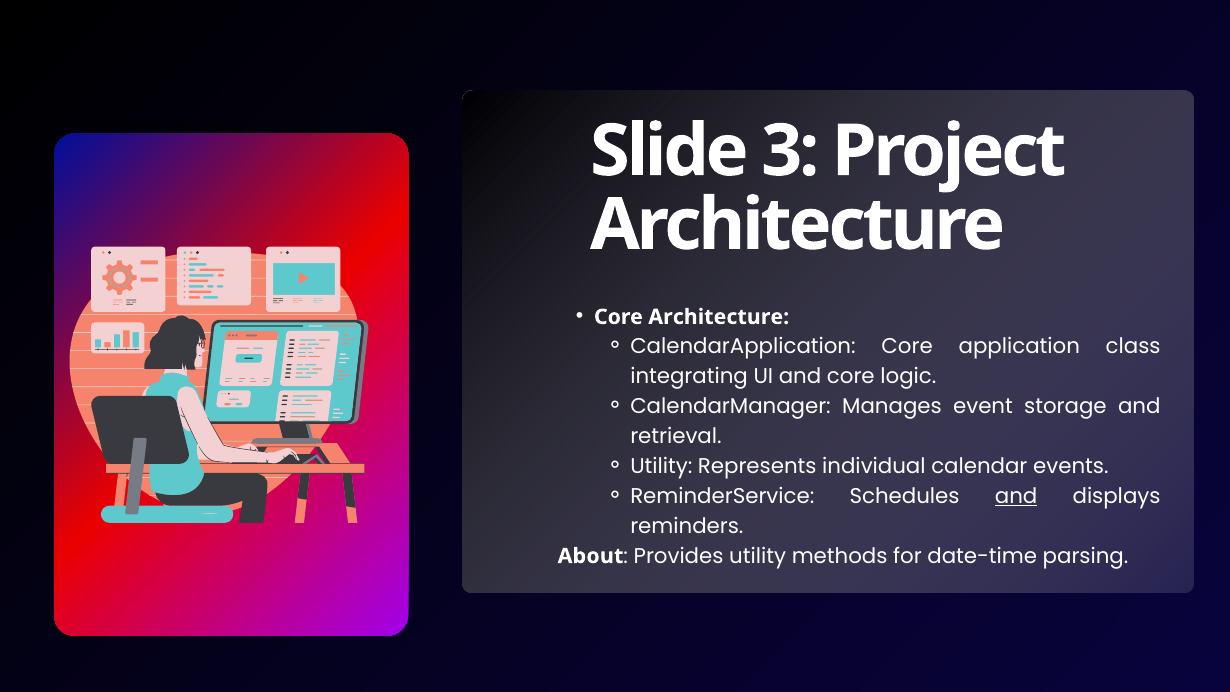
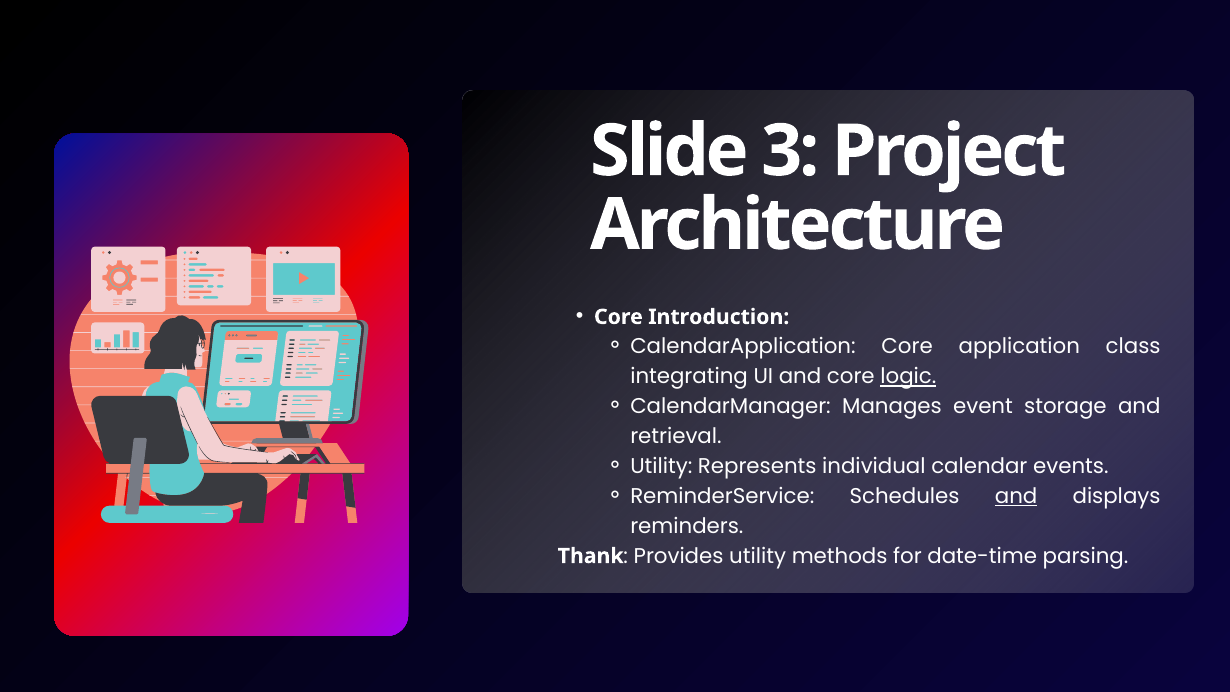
Core Architecture: Architecture -> Introduction
logic underline: none -> present
About: About -> Thank
